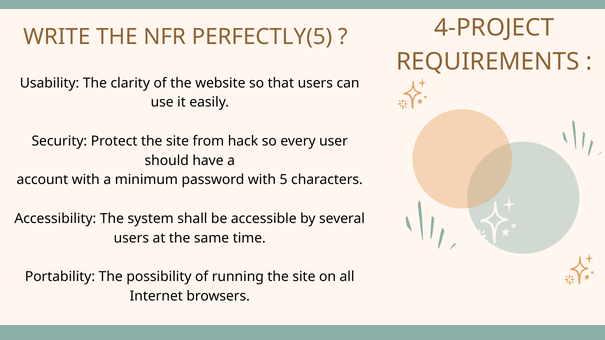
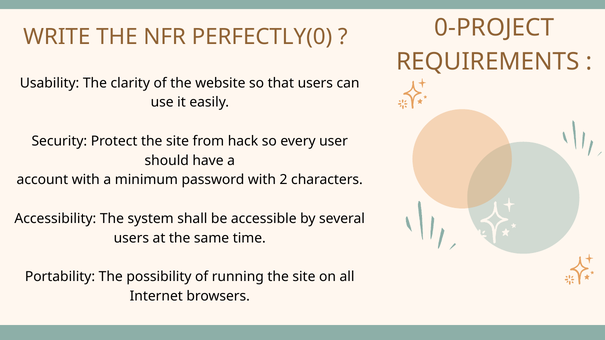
4-PROJECT: 4-PROJECT -> 0-PROJECT
PERFECTLY(5: PERFECTLY(5 -> PERFECTLY(0
5: 5 -> 2
